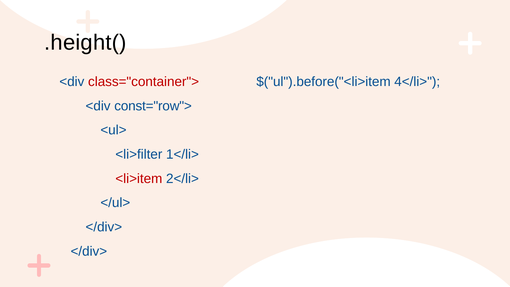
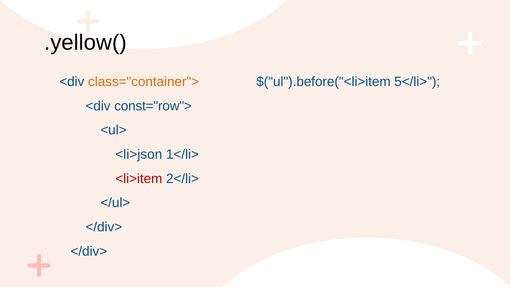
.height(: .height( -> .yellow(
class="container"> colour: red -> orange
4</li>: 4</li> -> 5</li>
<li>filter: <li>filter -> <li>json
